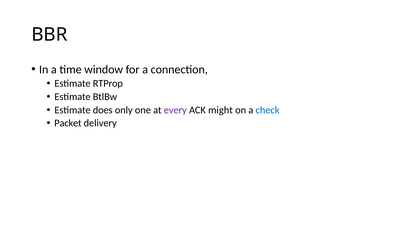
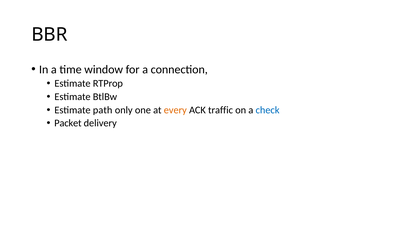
does: does -> path
every colour: purple -> orange
might: might -> traffic
